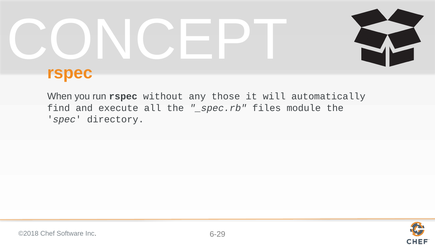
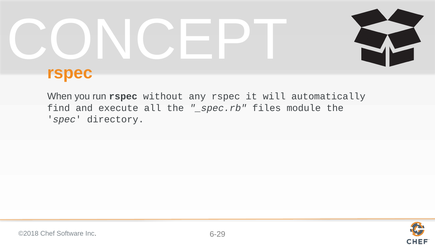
any those: those -> rspec
